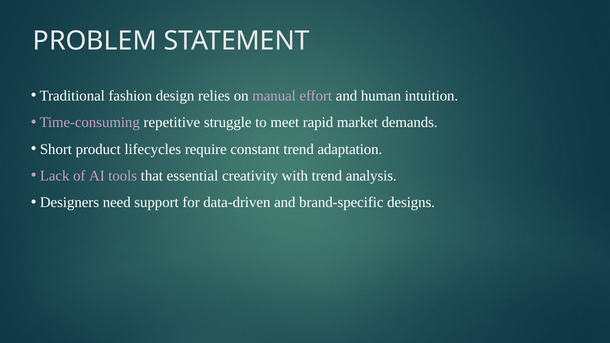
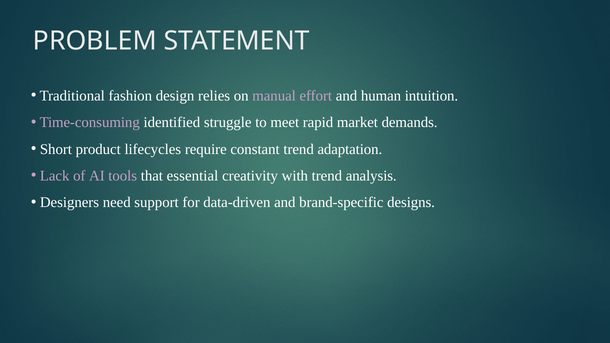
repetitive: repetitive -> identified
